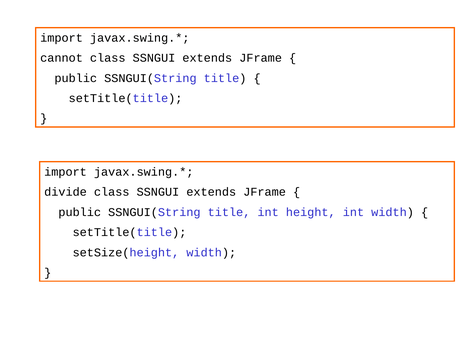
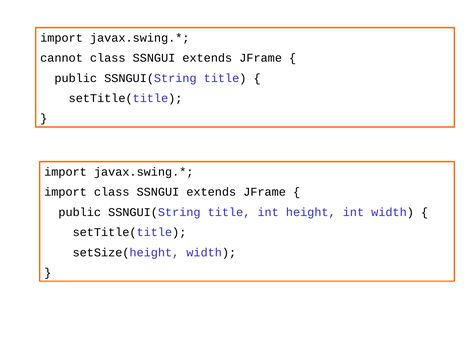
divide at (66, 192): divide -> import
